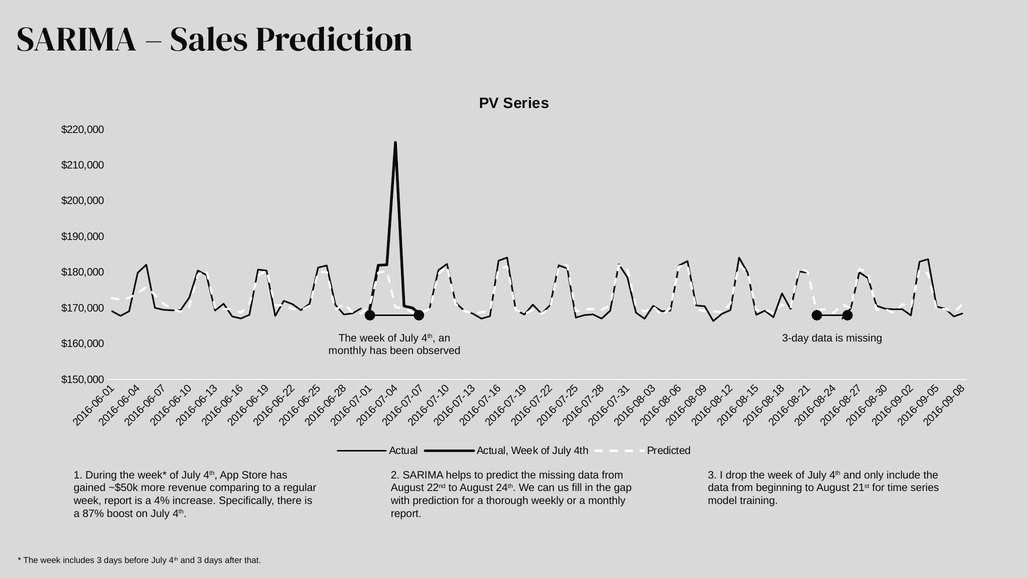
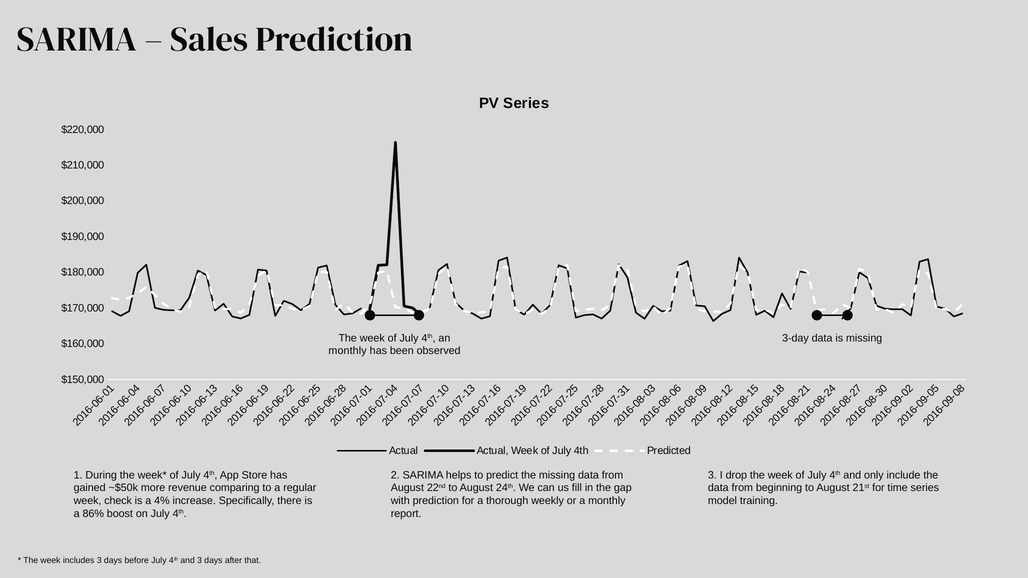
week report: report -> check
87%: 87% -> 86%
